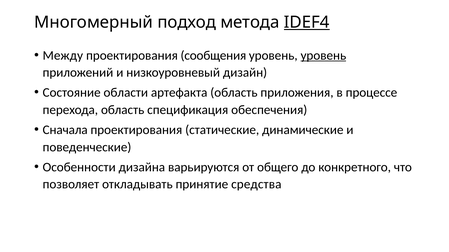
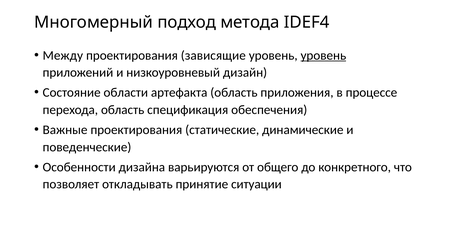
IDEF4 underline: present -> none
сообщения: сообщения -> зависящие
Сначала: Сначала -> Важные
средства: средства -> ситуации
